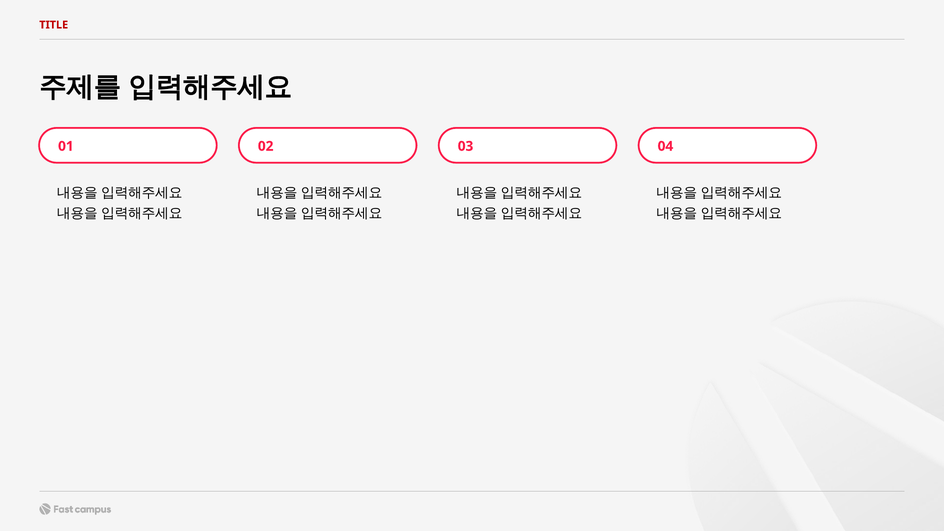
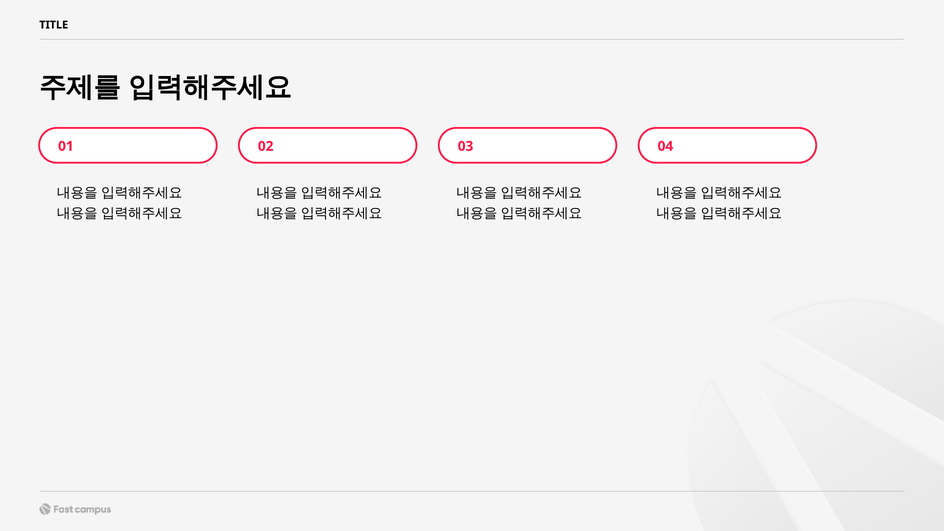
TITLE colour: red -> black
